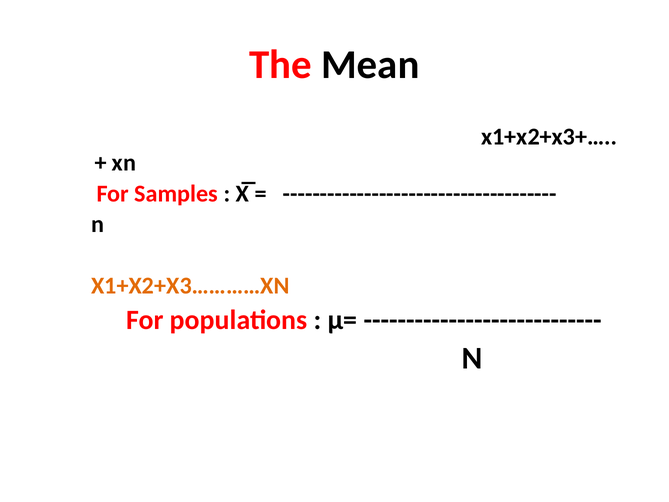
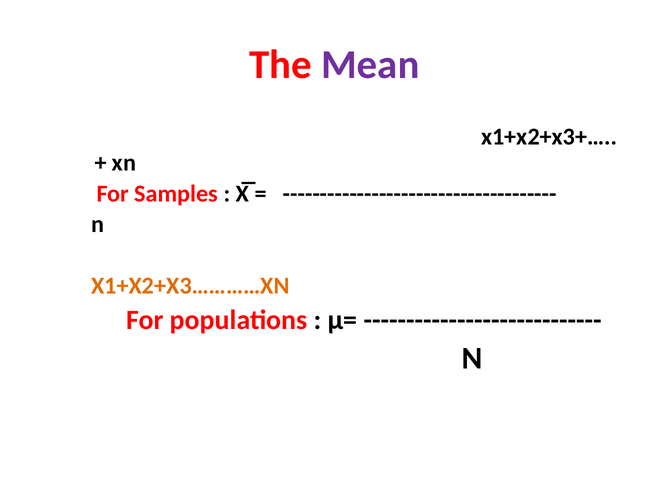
Mean colour: black -> purple
